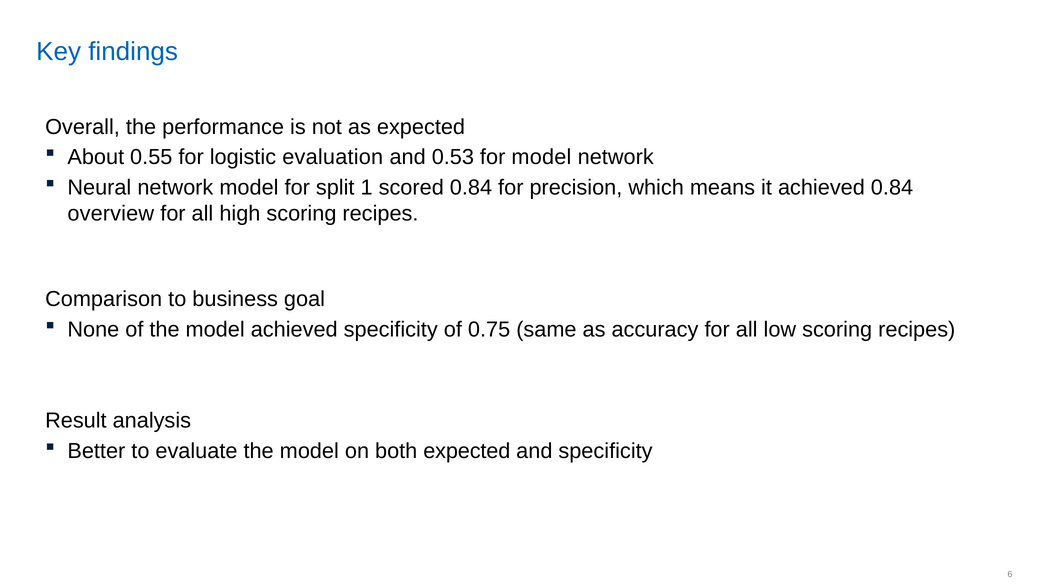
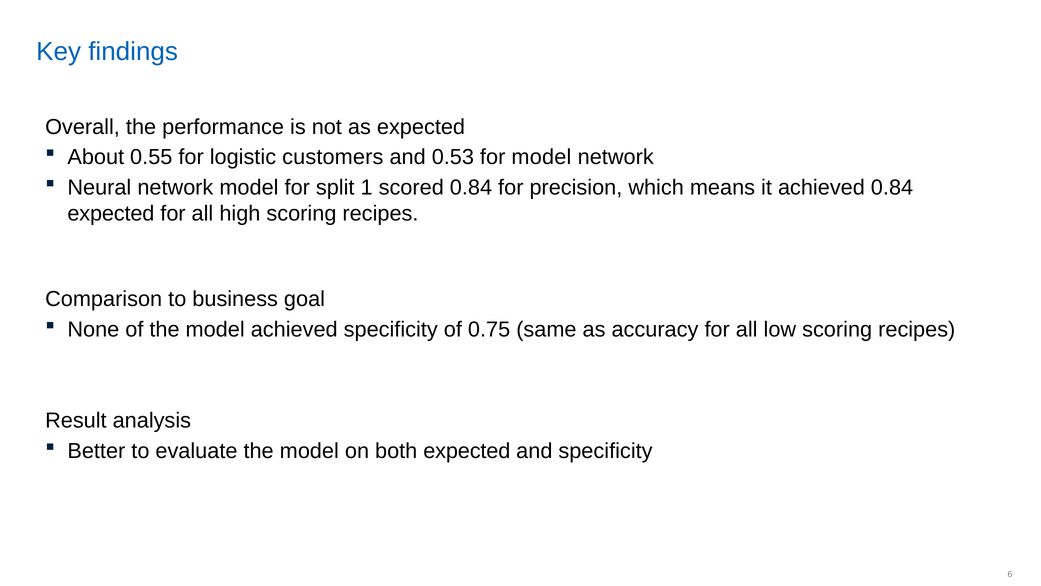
evaluation: evaluation -> customers
overview at (111, 214): overview -> expected
